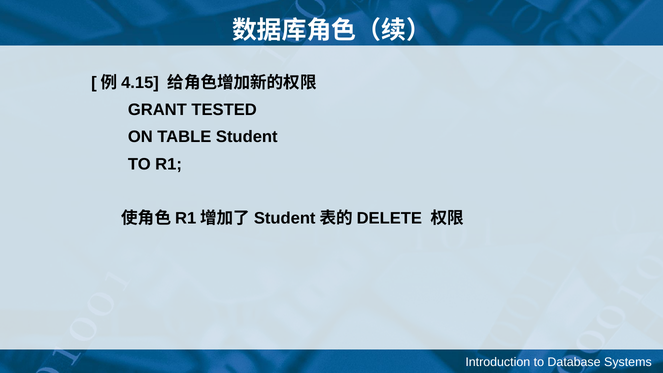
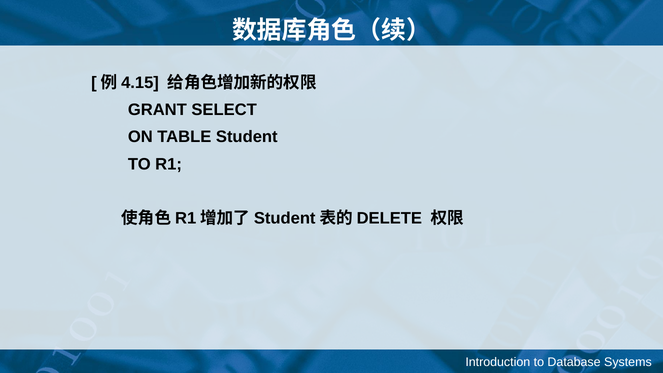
TESTED: TESTED -> SELECT
